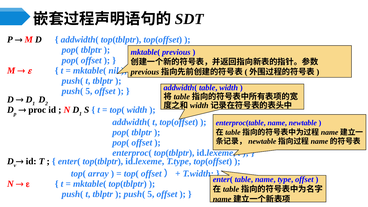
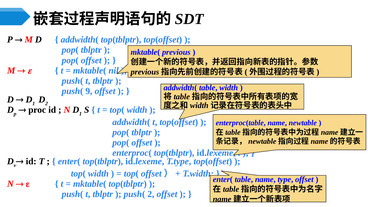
5 at (89, 91): 5 -> 9
array at (98, 174): array -> width
5 at (151, 194): 5 -> 2
